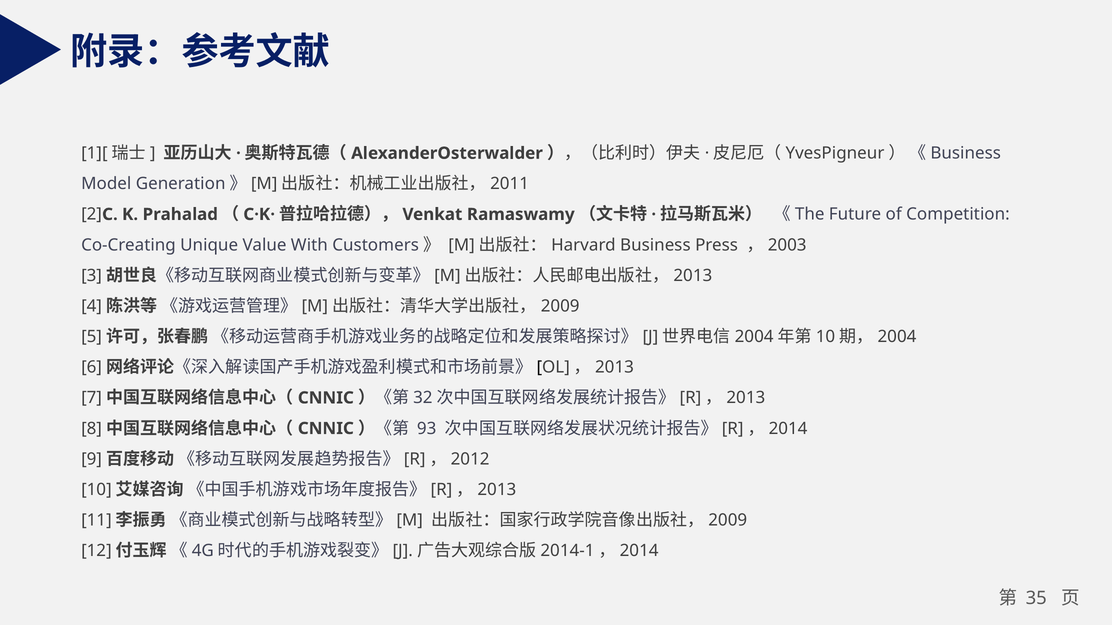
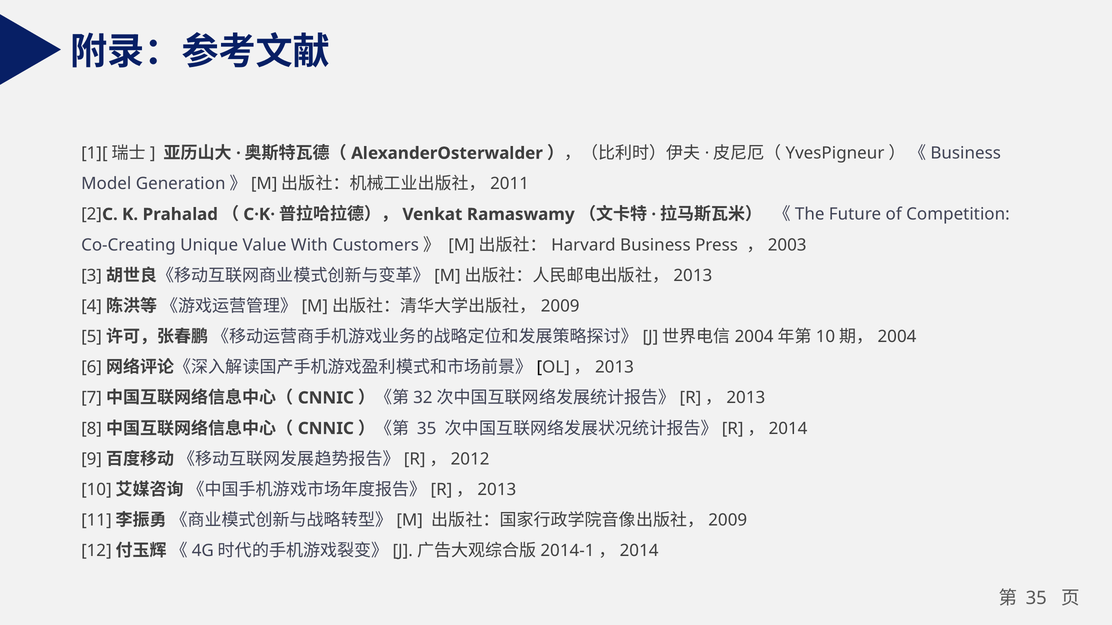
93 at (427, 429): 93 -> 35
